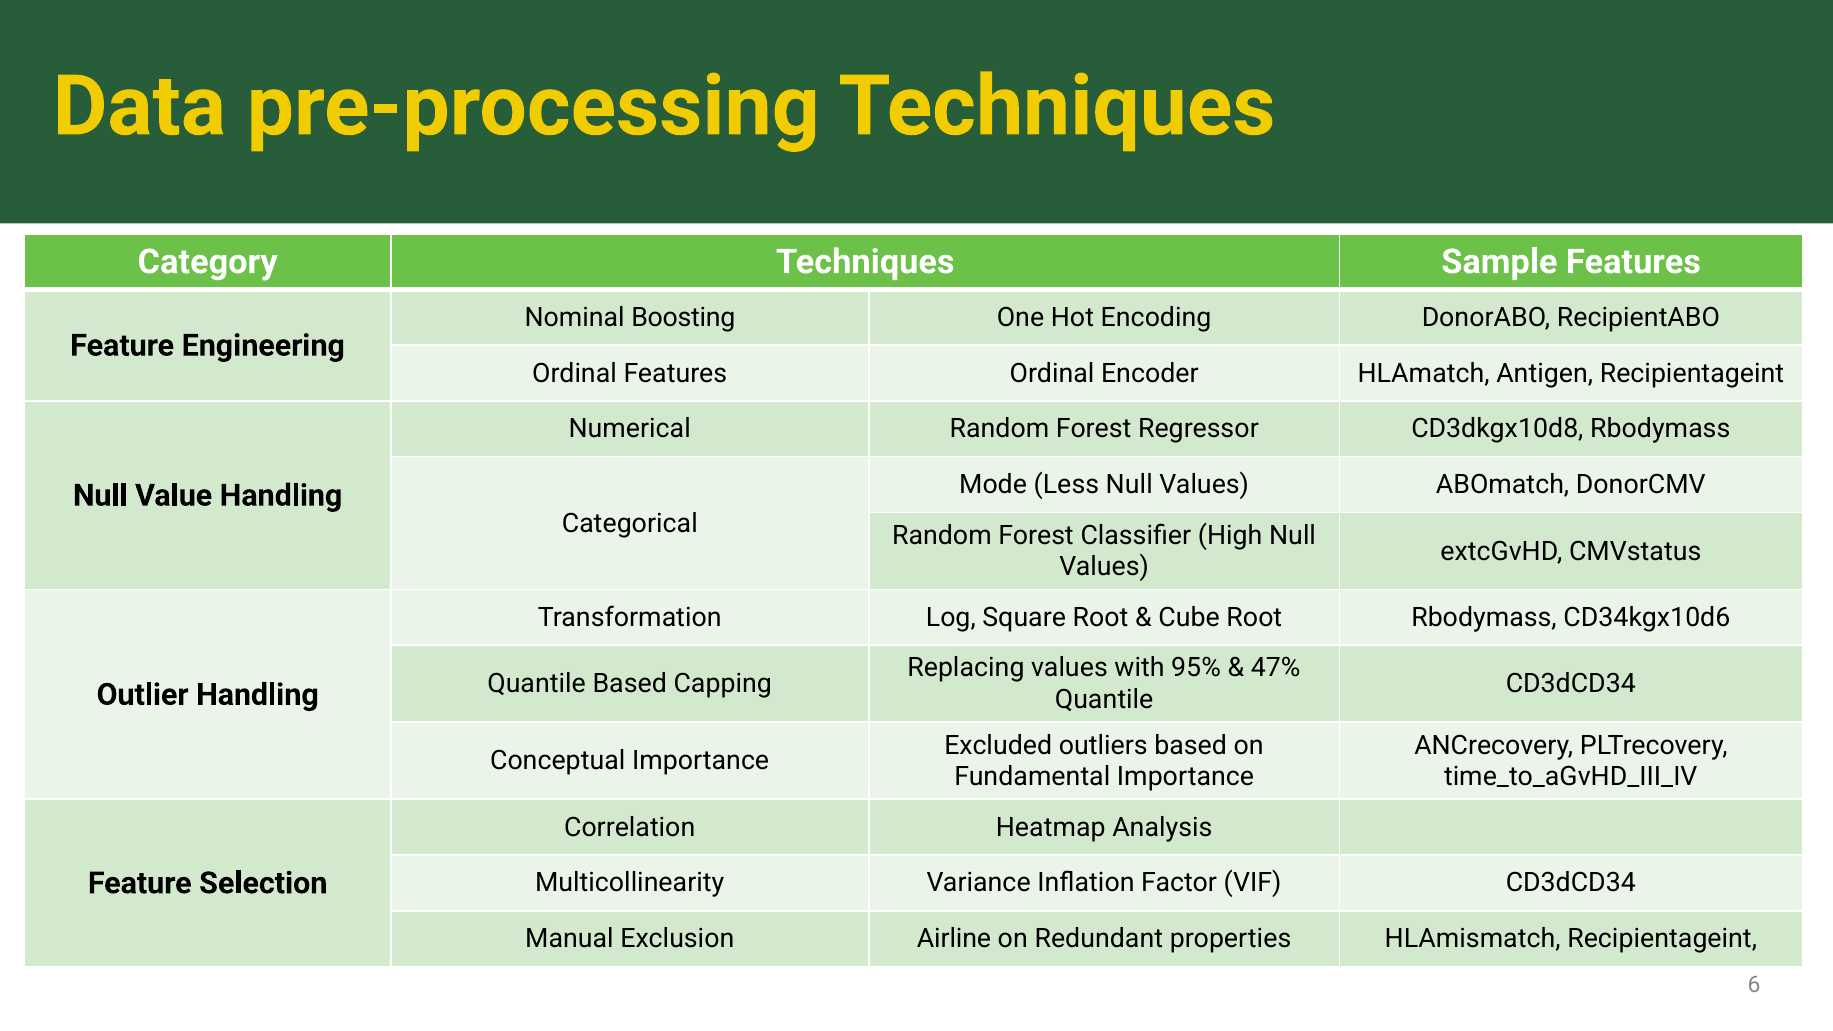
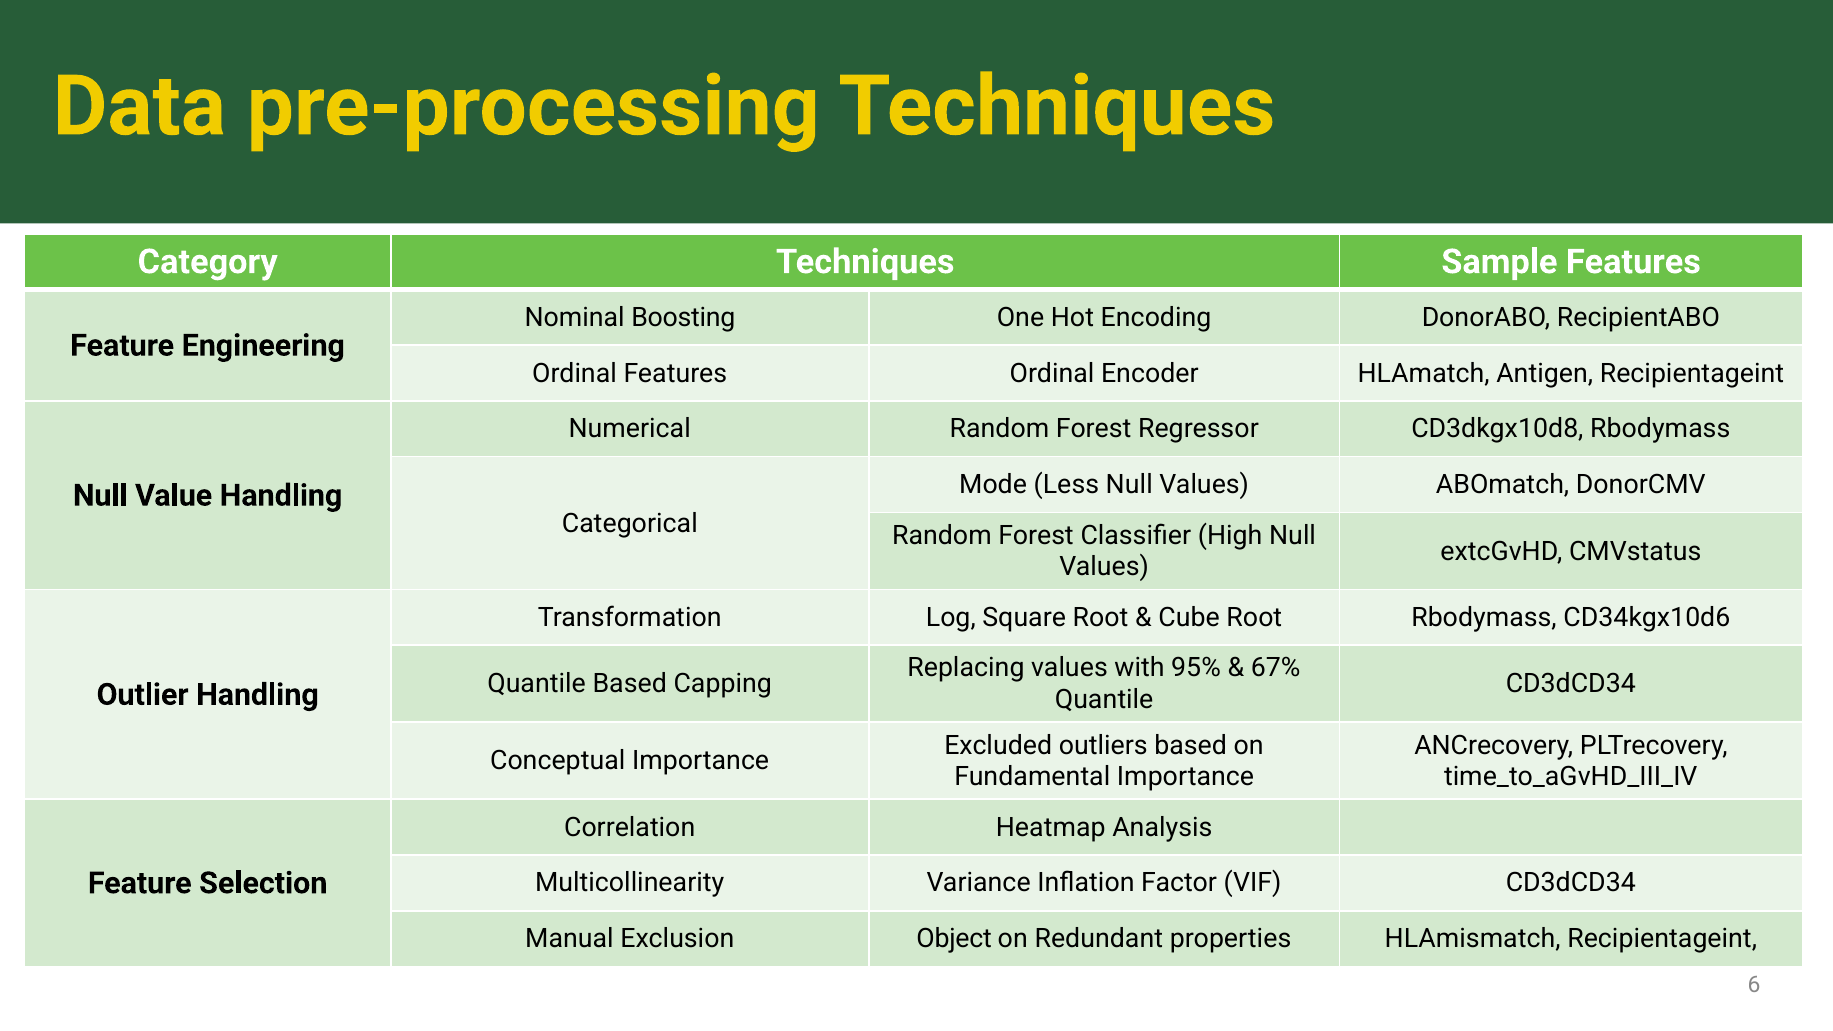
47%: 47% -> 67%
Airline: Airline -> Object
